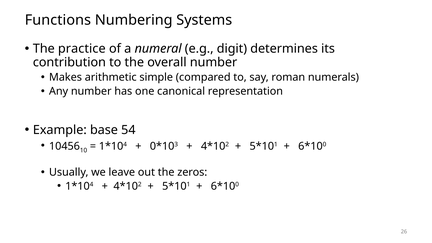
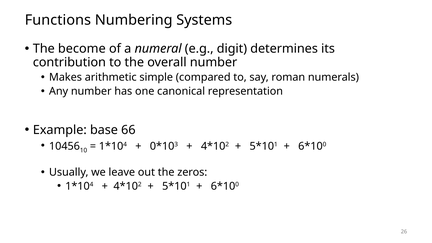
practice: practice -> become
54: 54 -> 66
